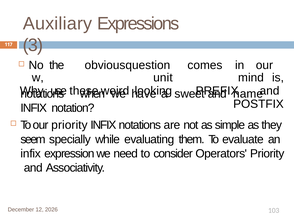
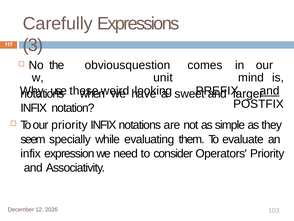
Auxiliary: Auxiliary -> Carefully
and at (270, 91) underline: none -> present
name: name -> larger
